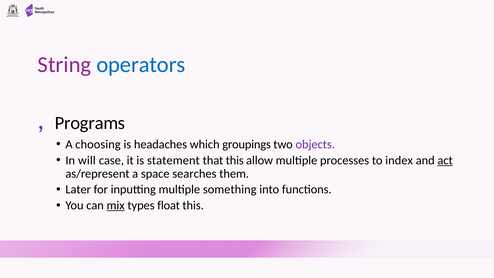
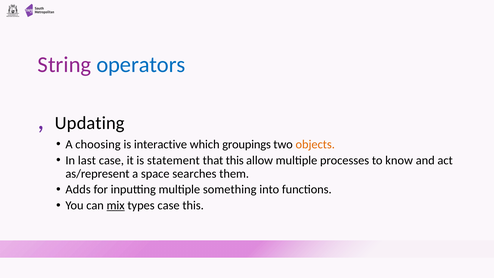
Programs: Programs -> Updating
headaches: headaches -> interactive
objects colour: purple -> orange
will: will -> last
index: index -> know
act underline: present -> none
Later: Later -> Adds
types float: float -> case
